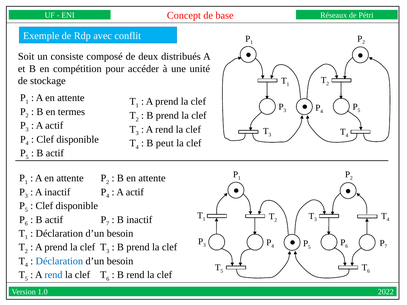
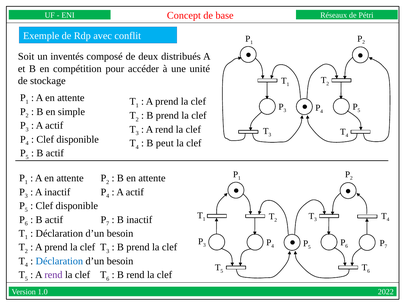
consiste: consiste -> inventés
termes: termes -> simple
rend at (53, 275) colour: blue -> purple
